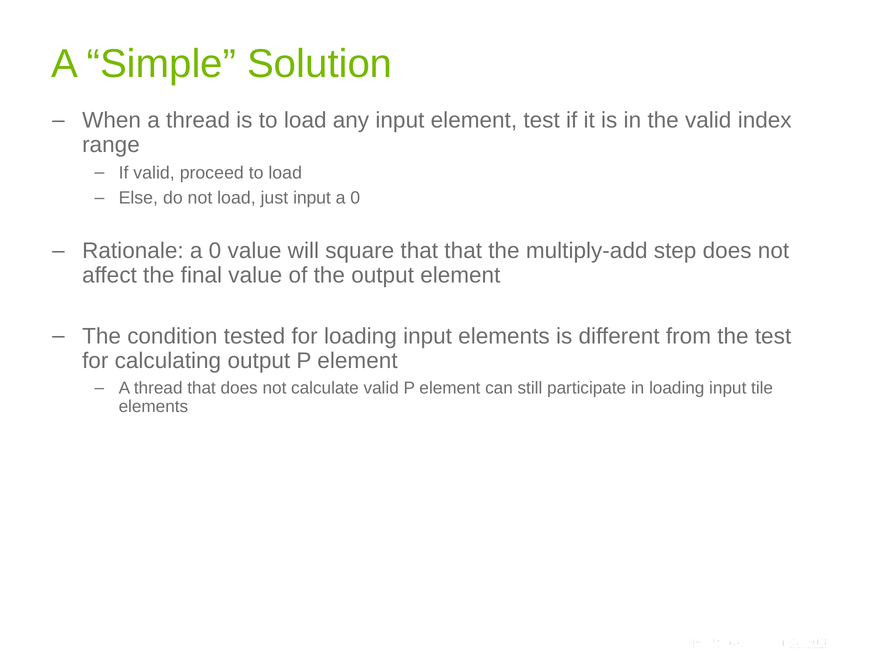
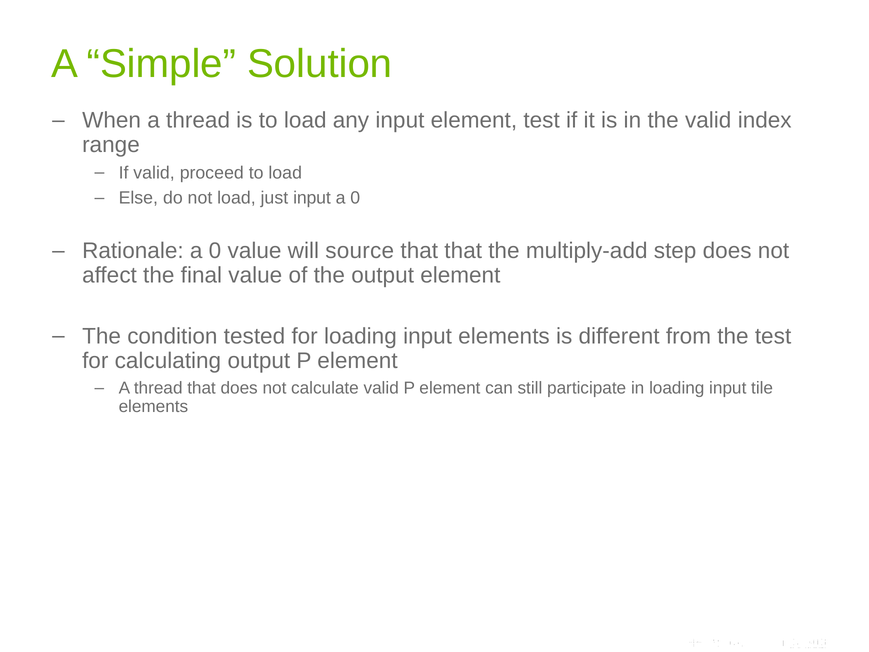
square: square -> source
